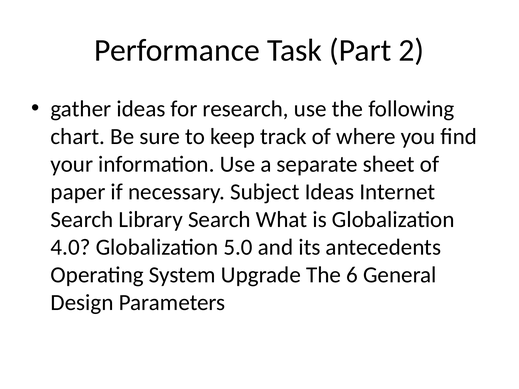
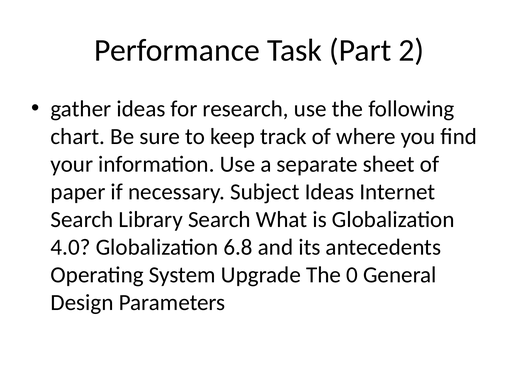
5.0: 5.0 -> 6.8
6: 6 -> 0
